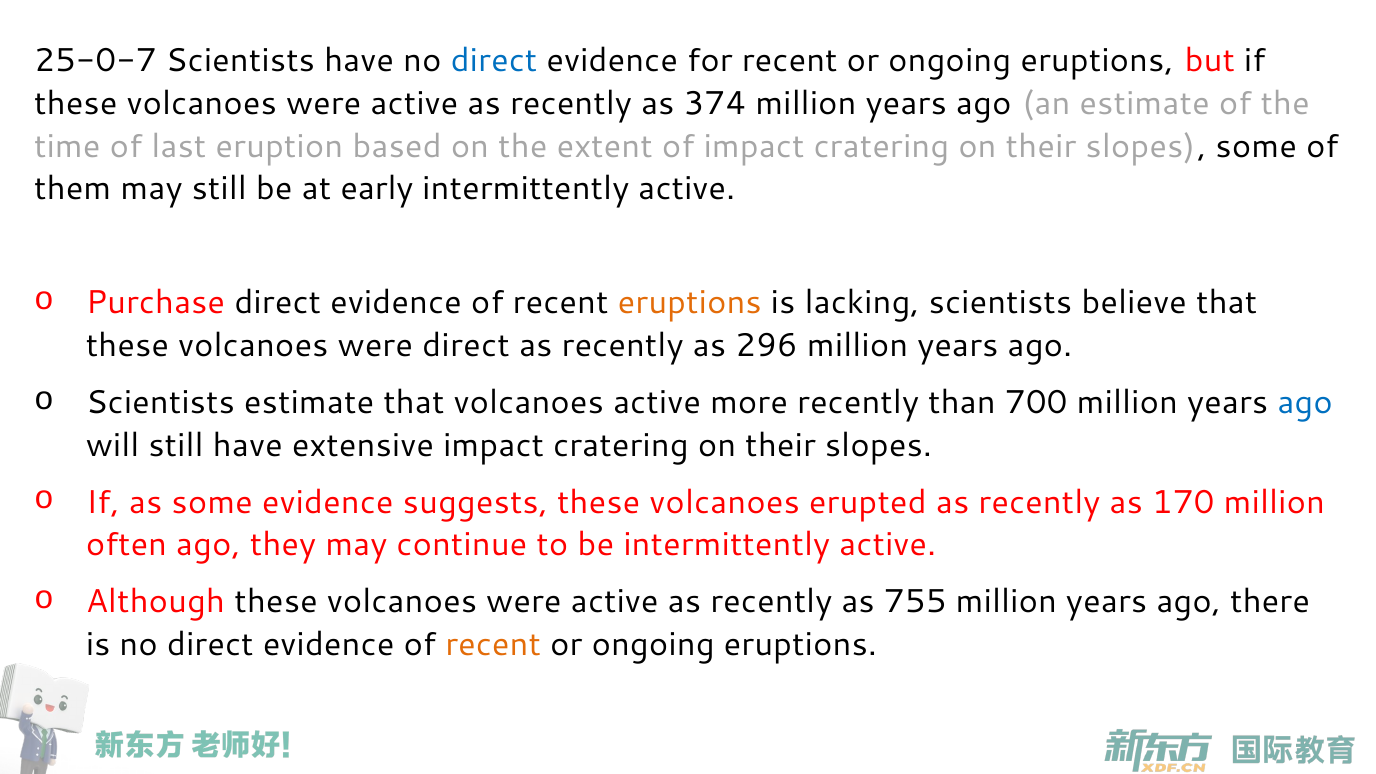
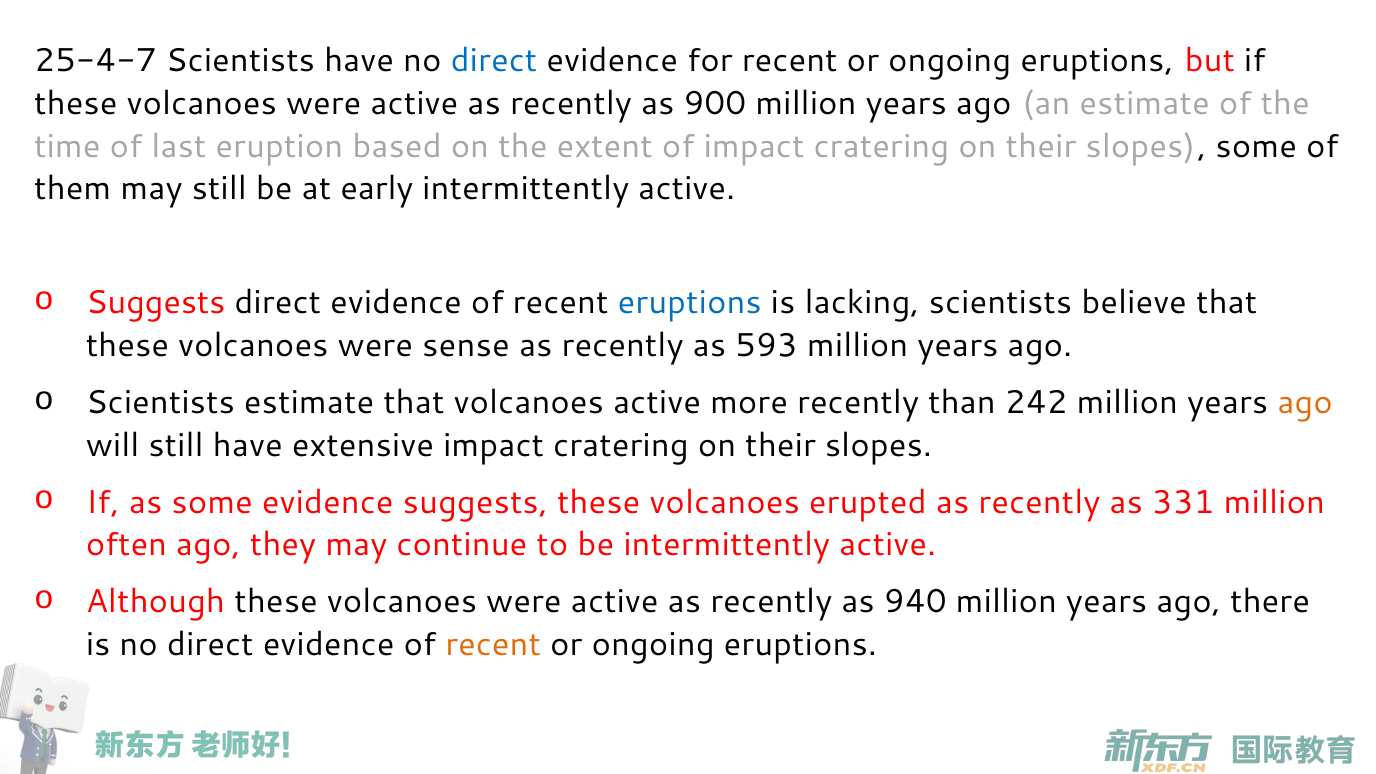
25-0-7: 25-0-7 -> 25-4-7
374: 374 -> 900
Purchase at (155, 303): Purchase -> Suggests
eruptions at (690, 303) colour: orange -> blue
were direct: direct -> sense
296: 296 -> 593
700: 700 -> 242
ago at (1305, 403) colour: blue -> orange
170: 170 -> 331
755: 755 -> 940
